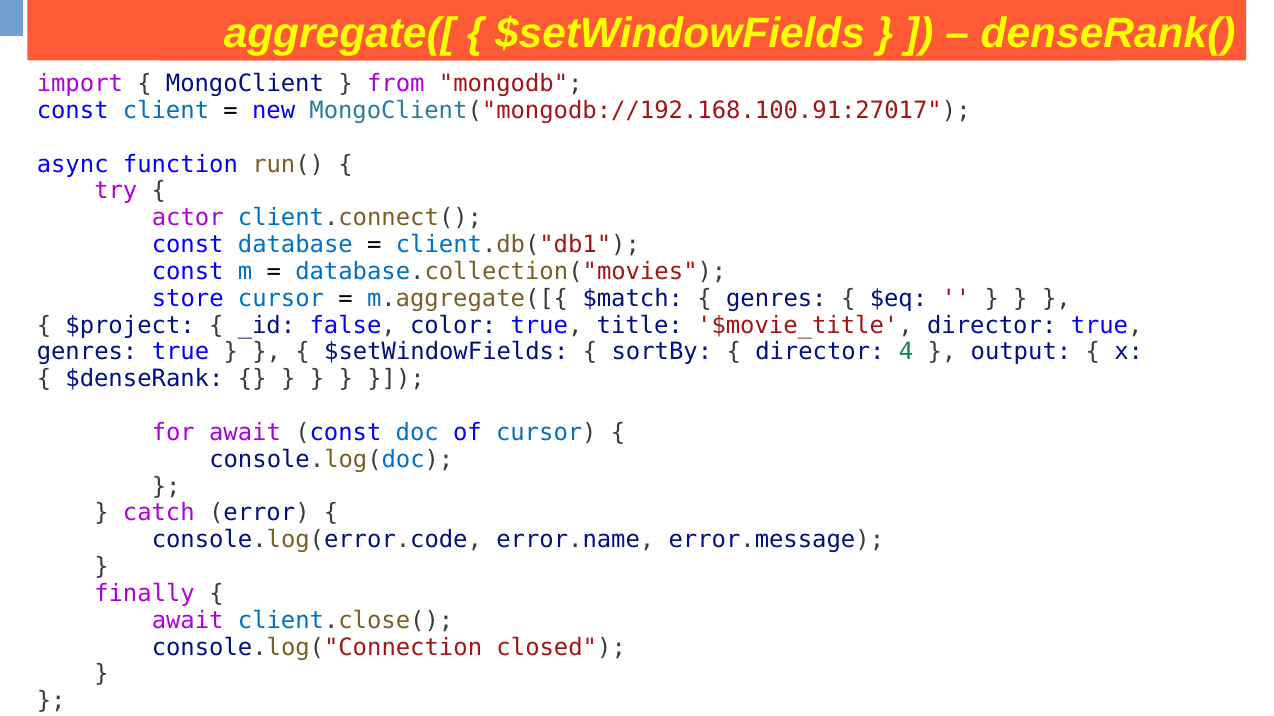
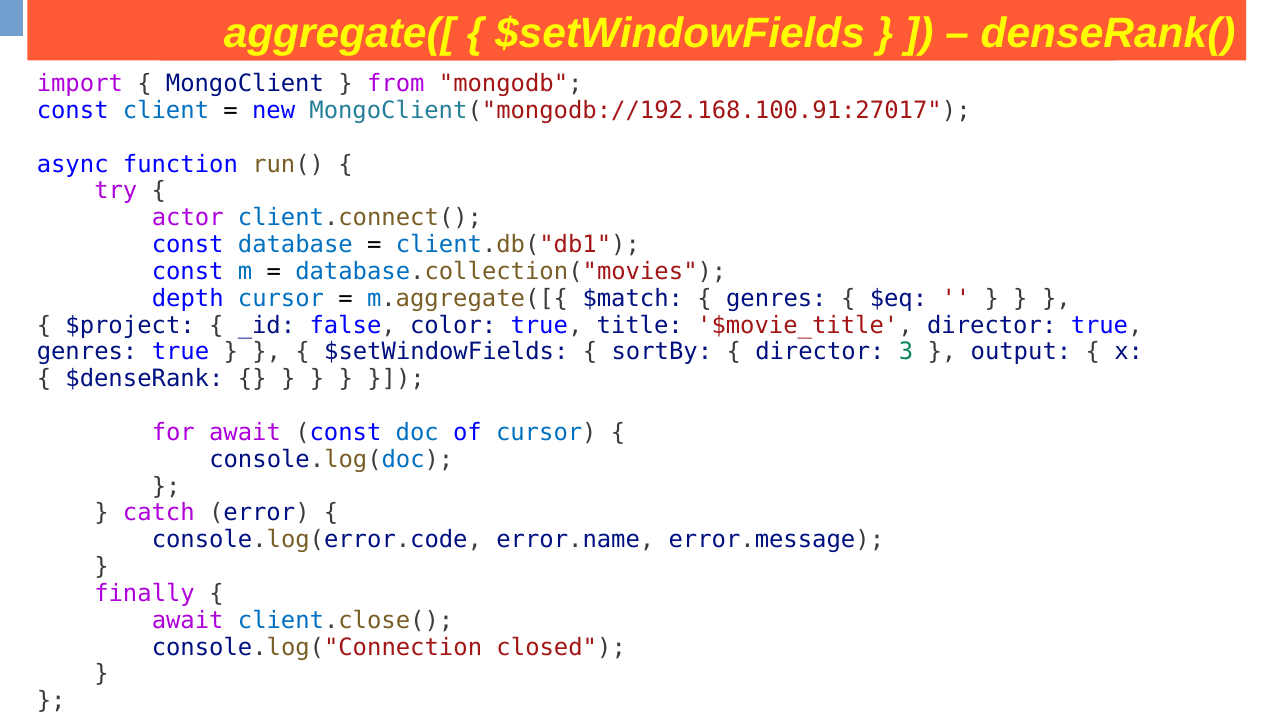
store: store -> depth
4: 4 -> 3
